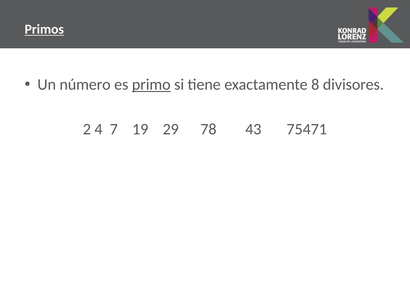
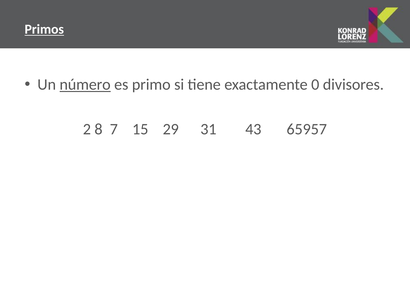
número underline: none -> present
primo underline: present -> none
8: 8 -> 0
4: 4 -> 8
19: 19 -> 15
78: 78 -> 31
75471: 75471 -> 65957
